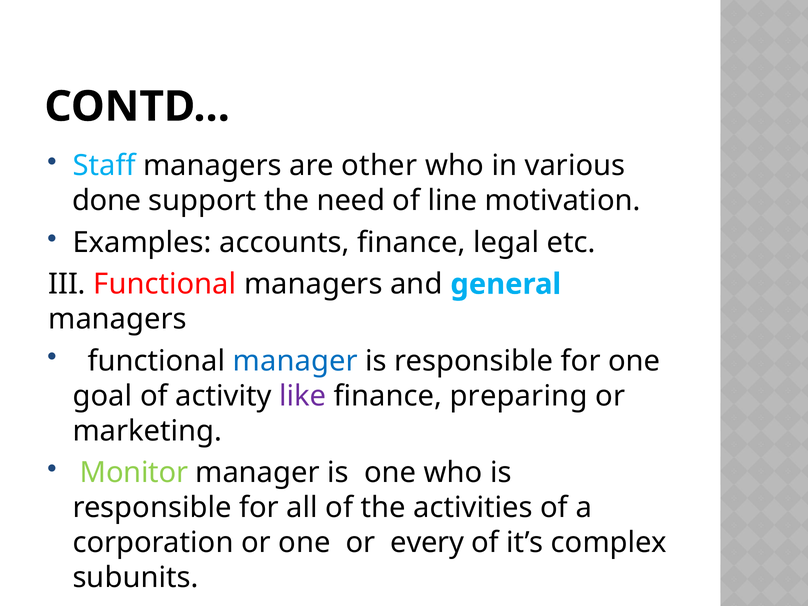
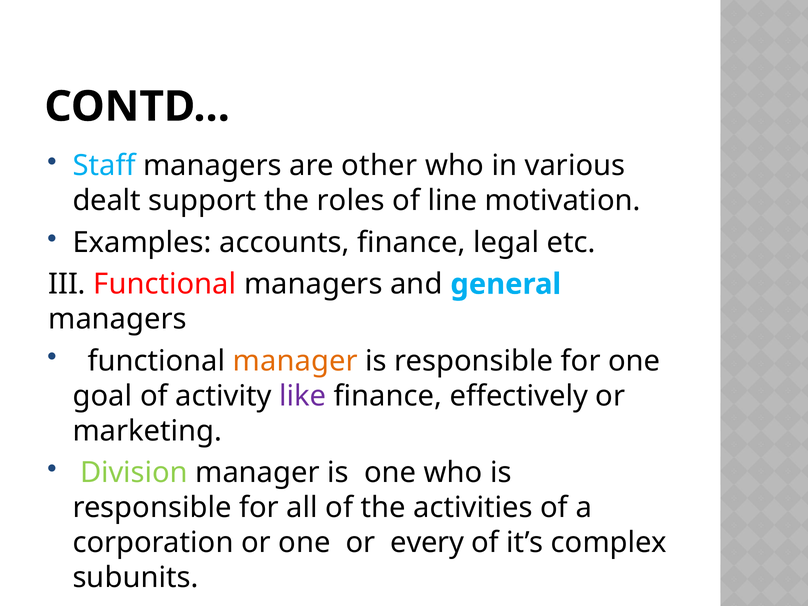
done: done -> dealt
need: need -> roles
manager at (295, 361) colour: blue -> orange
preparing: preparing -> effectively
Monitor: Monitor -> Division
